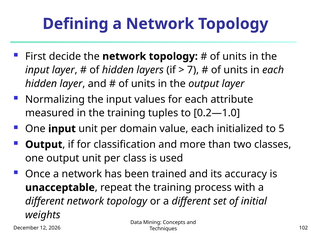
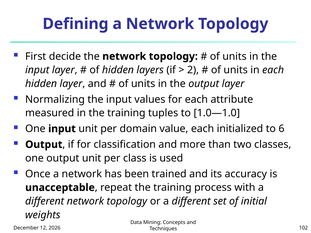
7: 7 -> 2
0.2—1.0: 0.2—1.0 -> 1.0—1.0
5: 5 -> 6
